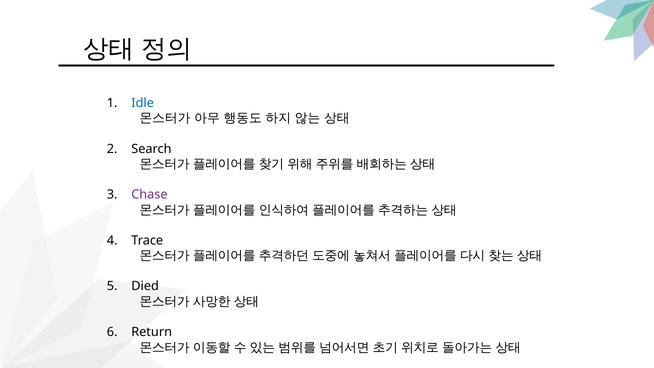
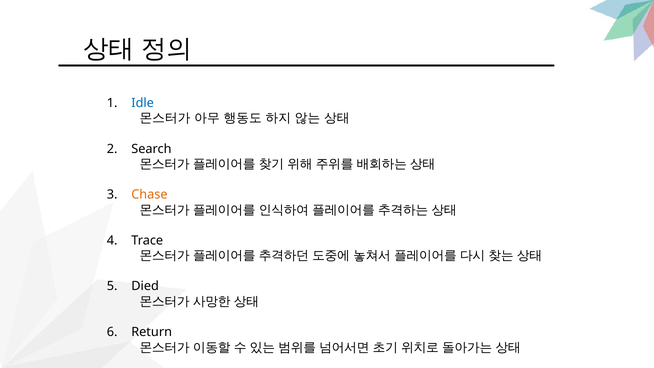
Chase colour: purple -> orange
